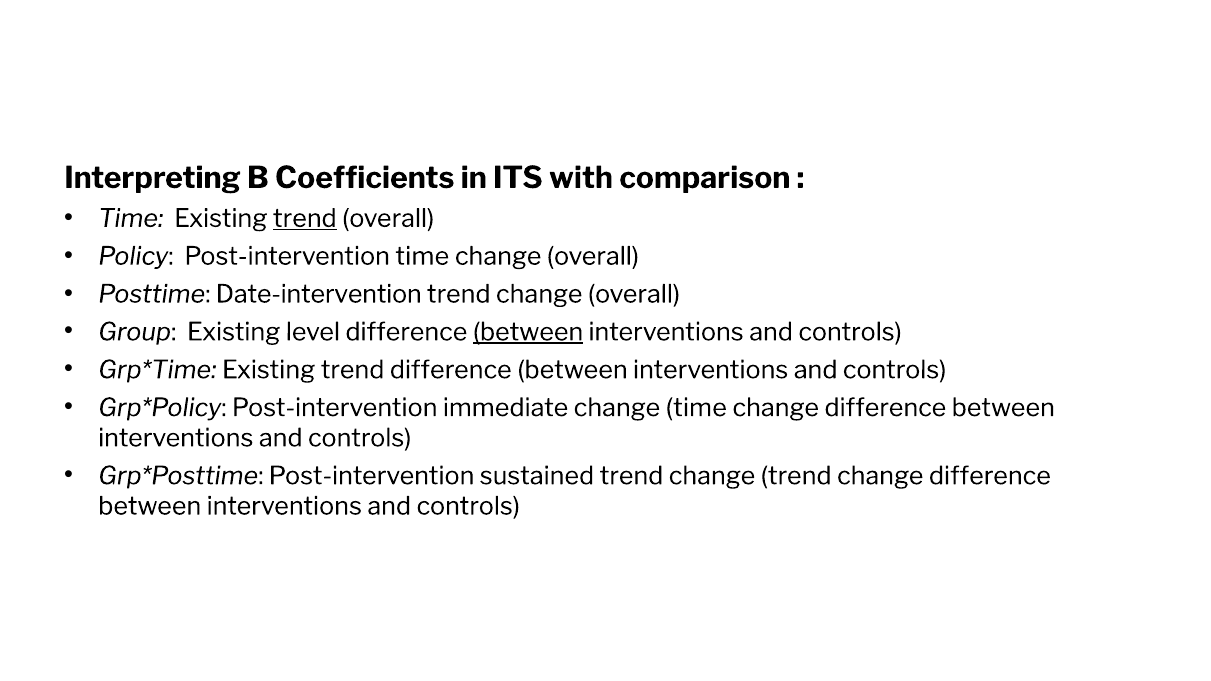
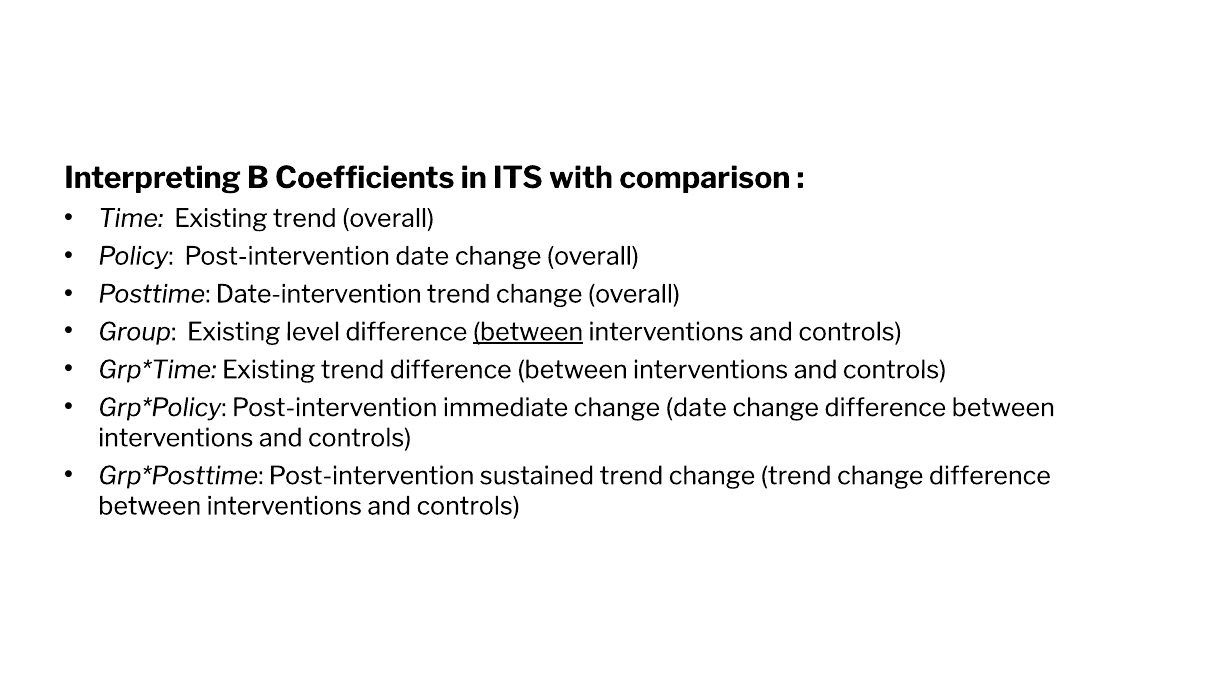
trend at (305, 219) underline: present -> none
Post-intervention time: time -> date
change time: time -> date
